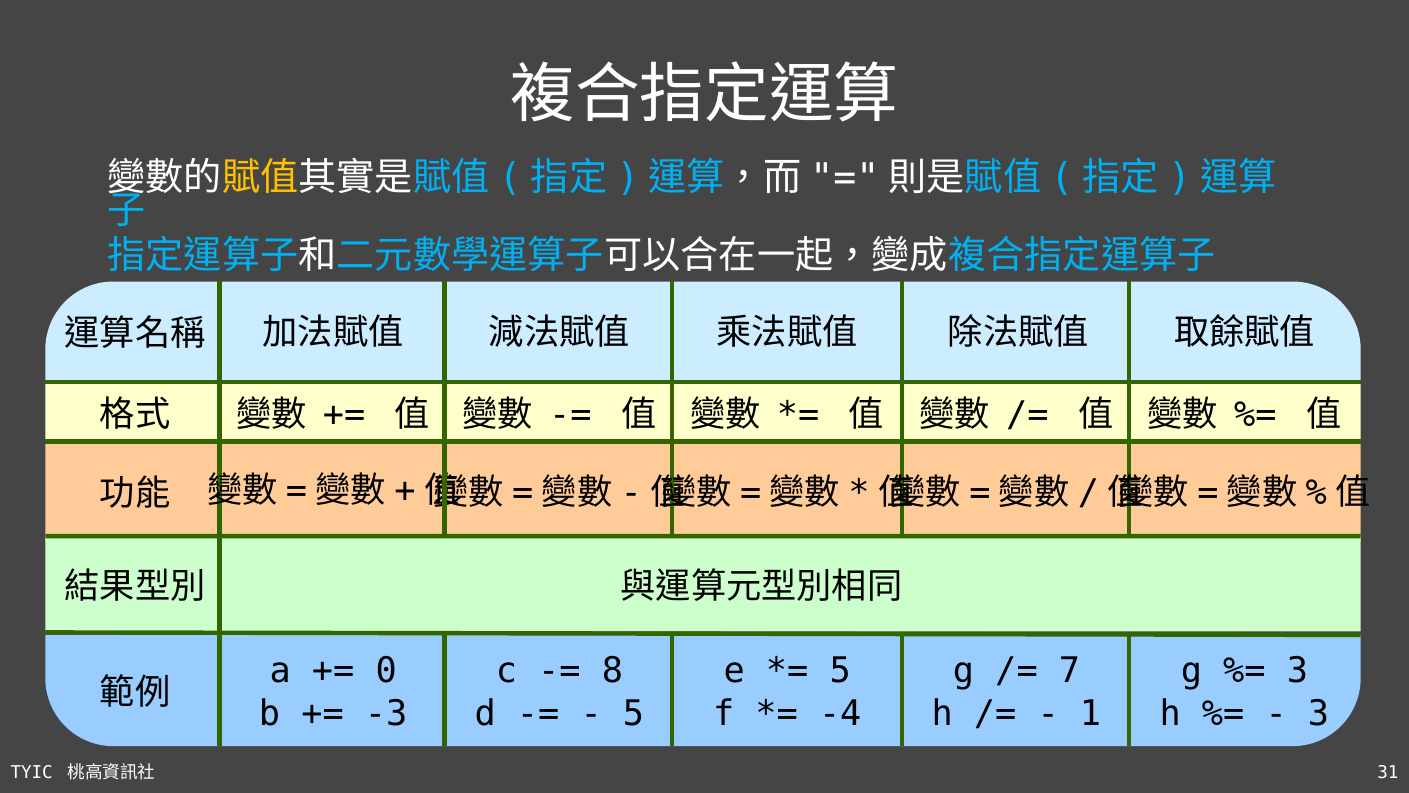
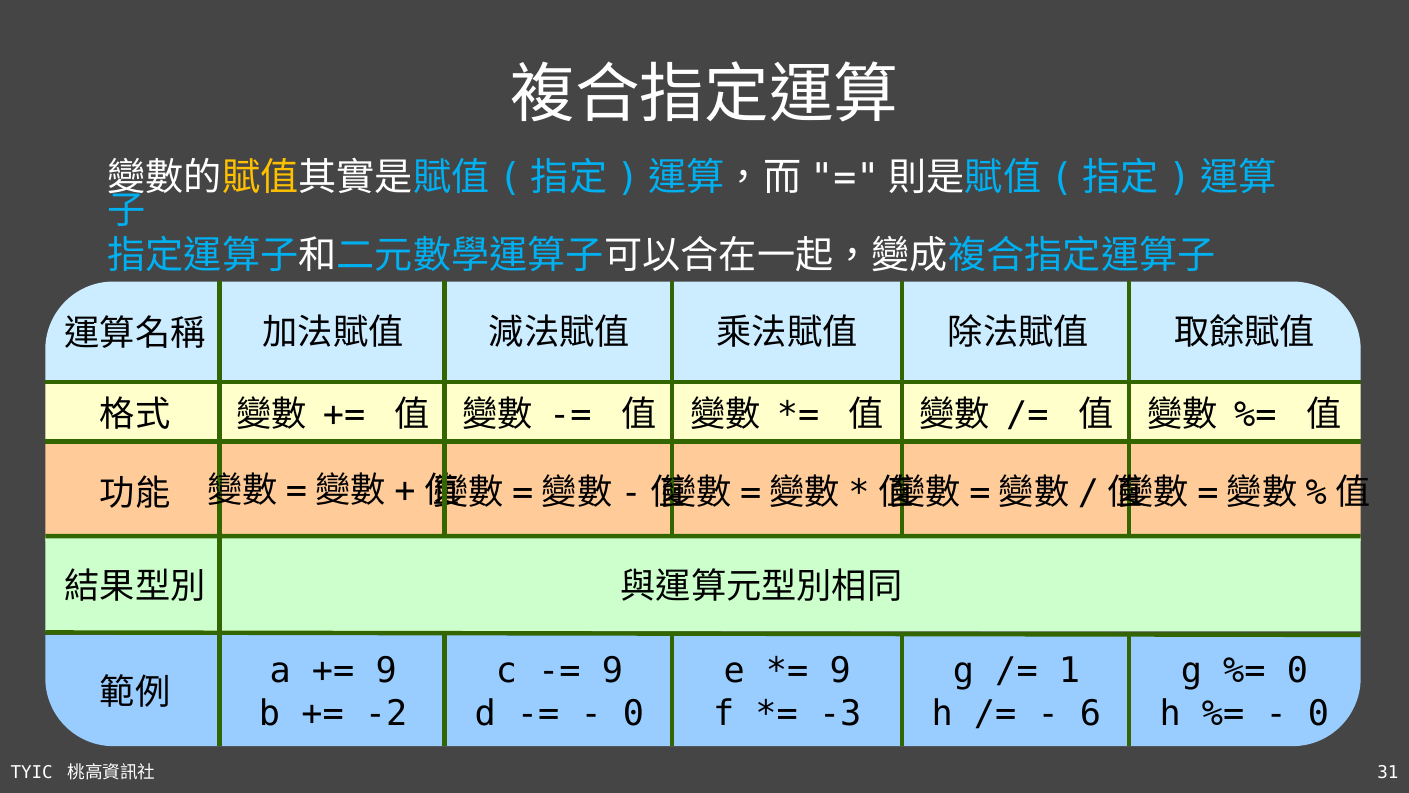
0 at (386, 671): 0 -> 9
8 at (612, 671): 8 -> 9
5 at (840, 671): 5 -> 9
7: 7 -> 1
3 at (1297, 671): 3 -> 0
-3: -3 -> -2
5 at (633, 713): 5 -> 0
-4: -4 -> -3
1: 1 -> 6
3 at (1319, 713): 3 -> 0
